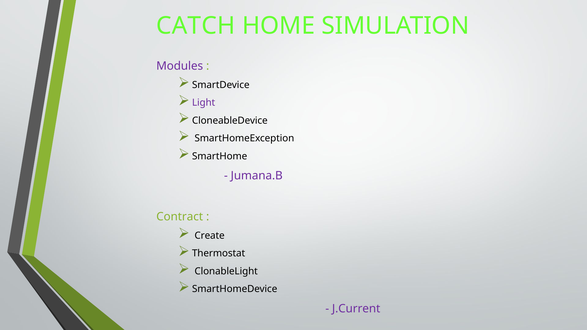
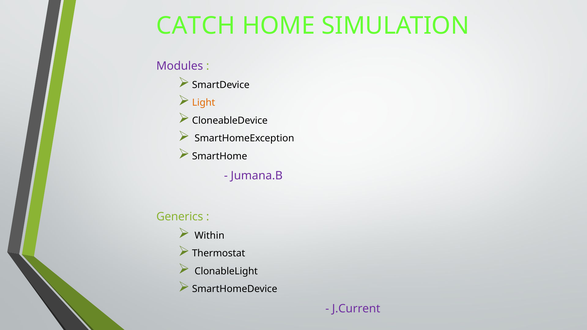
Light colour: purple -> orange
Contract: Contract -> Generics
Create: Create -> Within
